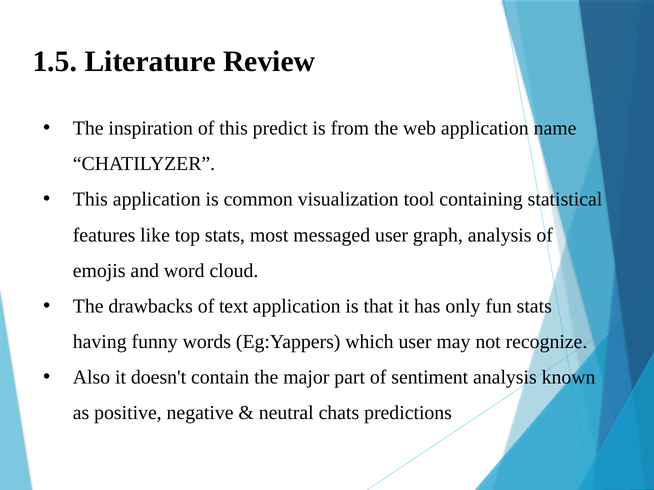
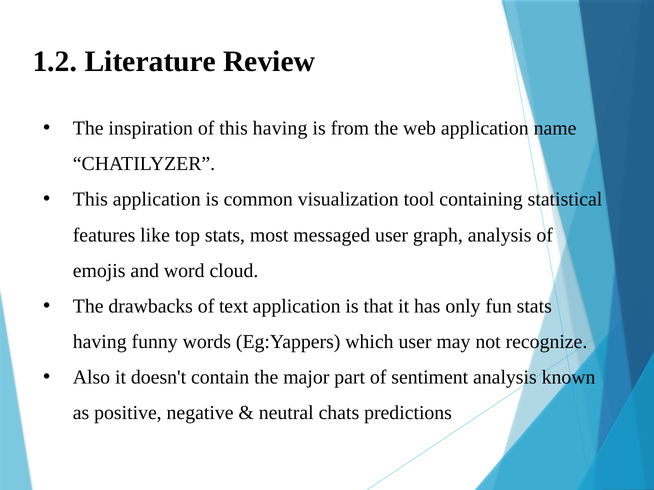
1.5: 1.5 -> 1.2
this predict: predict -> having
